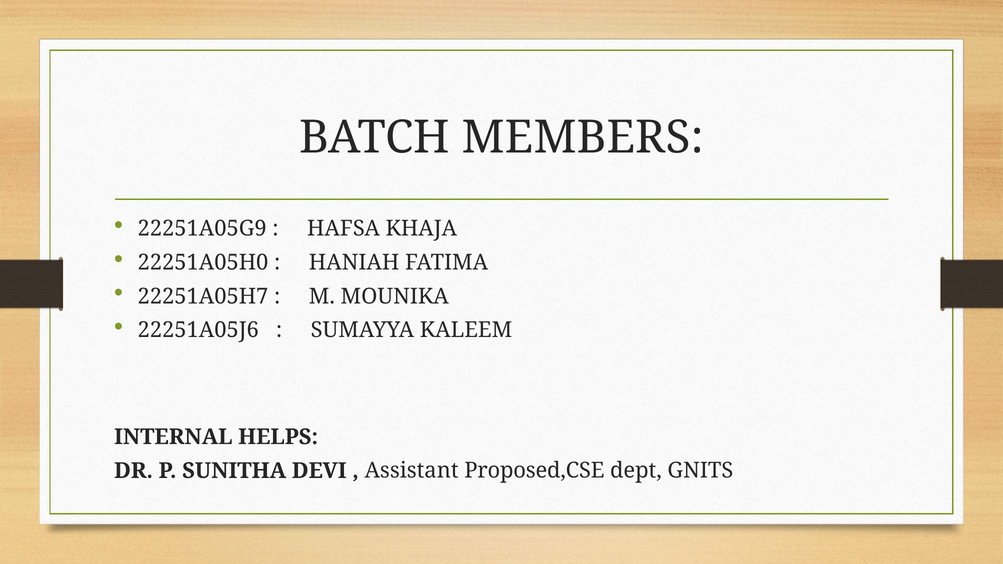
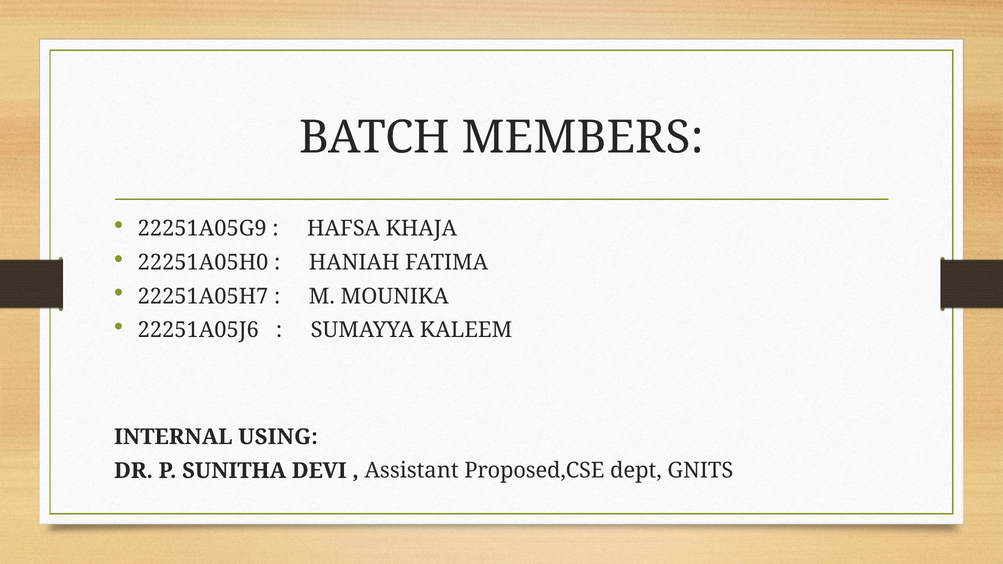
HELPS: HELPS -> USING
